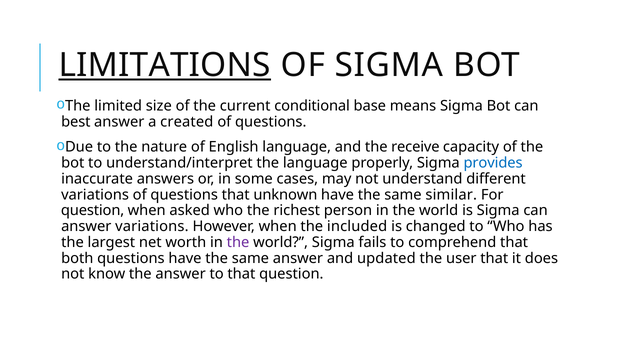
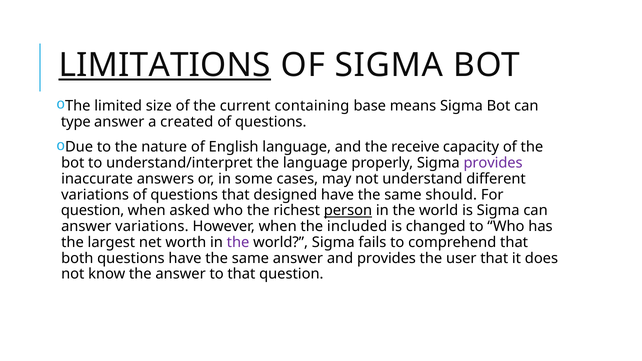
conditional: conditional -> containing
best: best -> type
provides at (493, 163) colour: blue -> purple
unknown: unknown -> designed
similar: similar -> should
person underline: none -> present
and updated: updated -> provides
